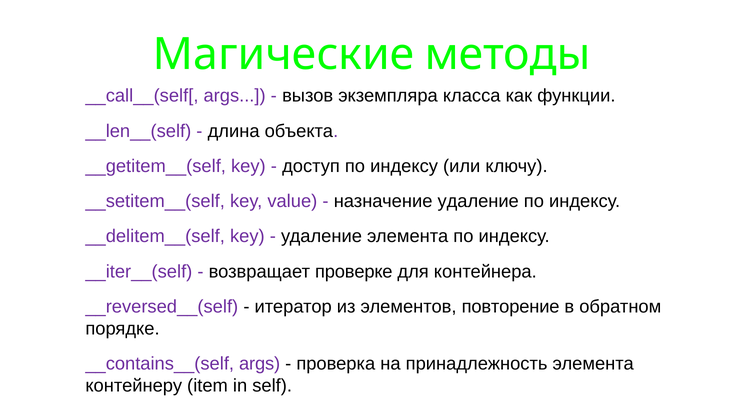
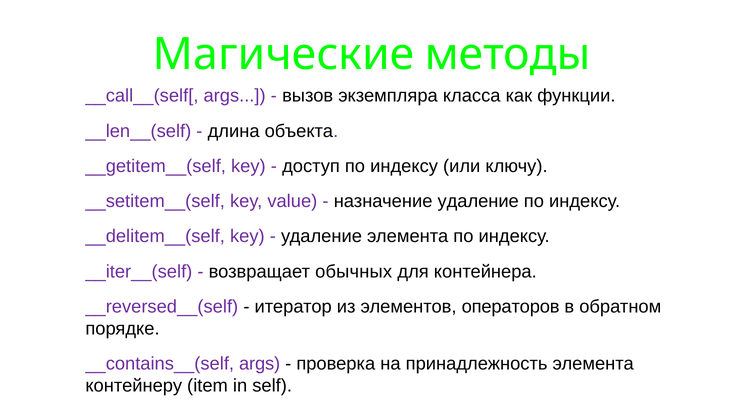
проверке: проверке -> обычных
повторение: повторение -> операторов
